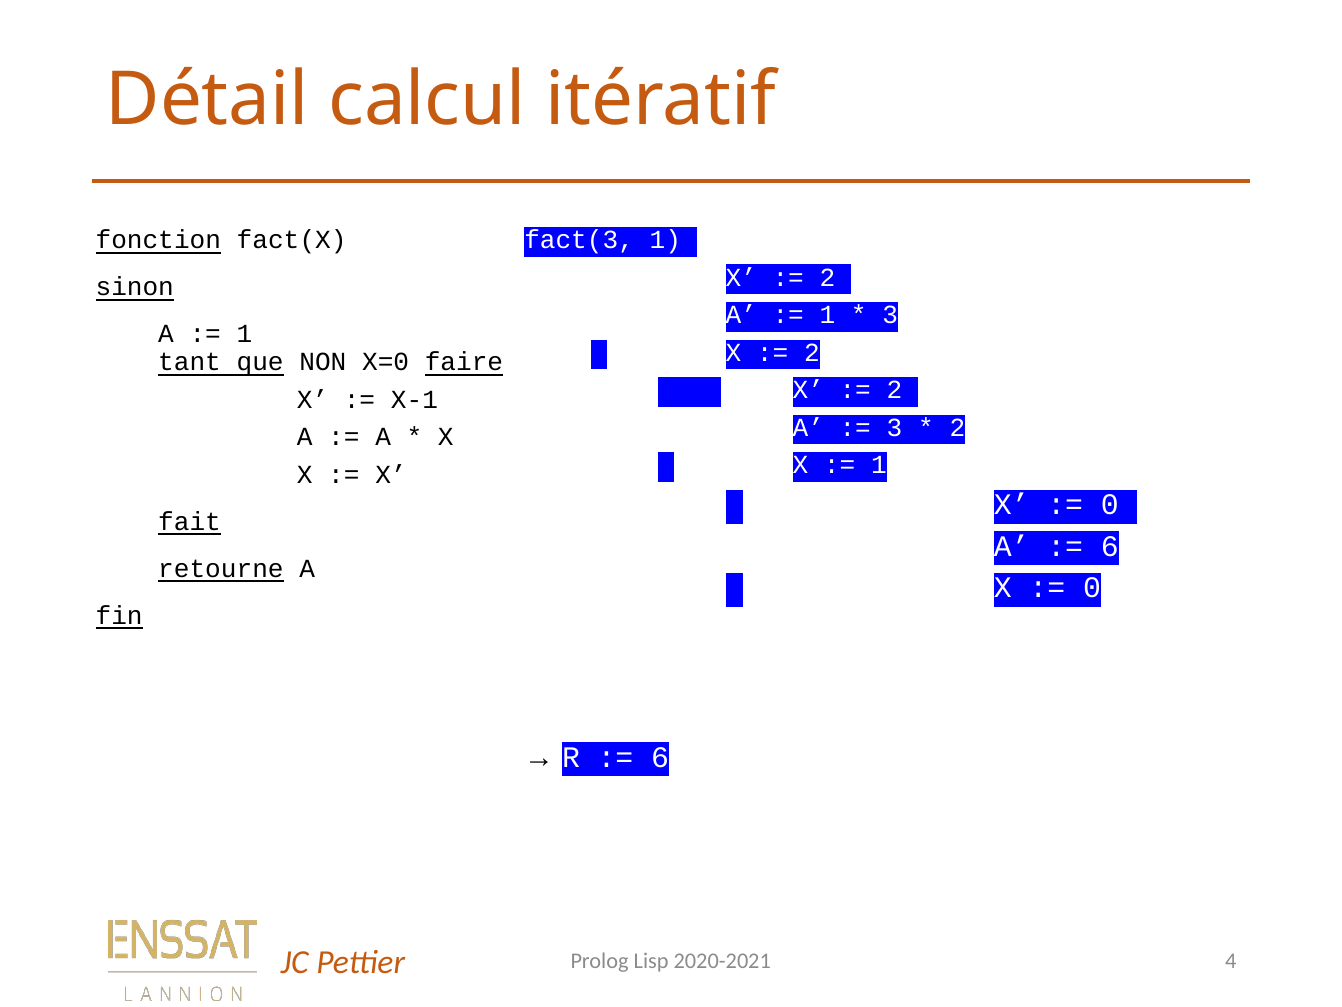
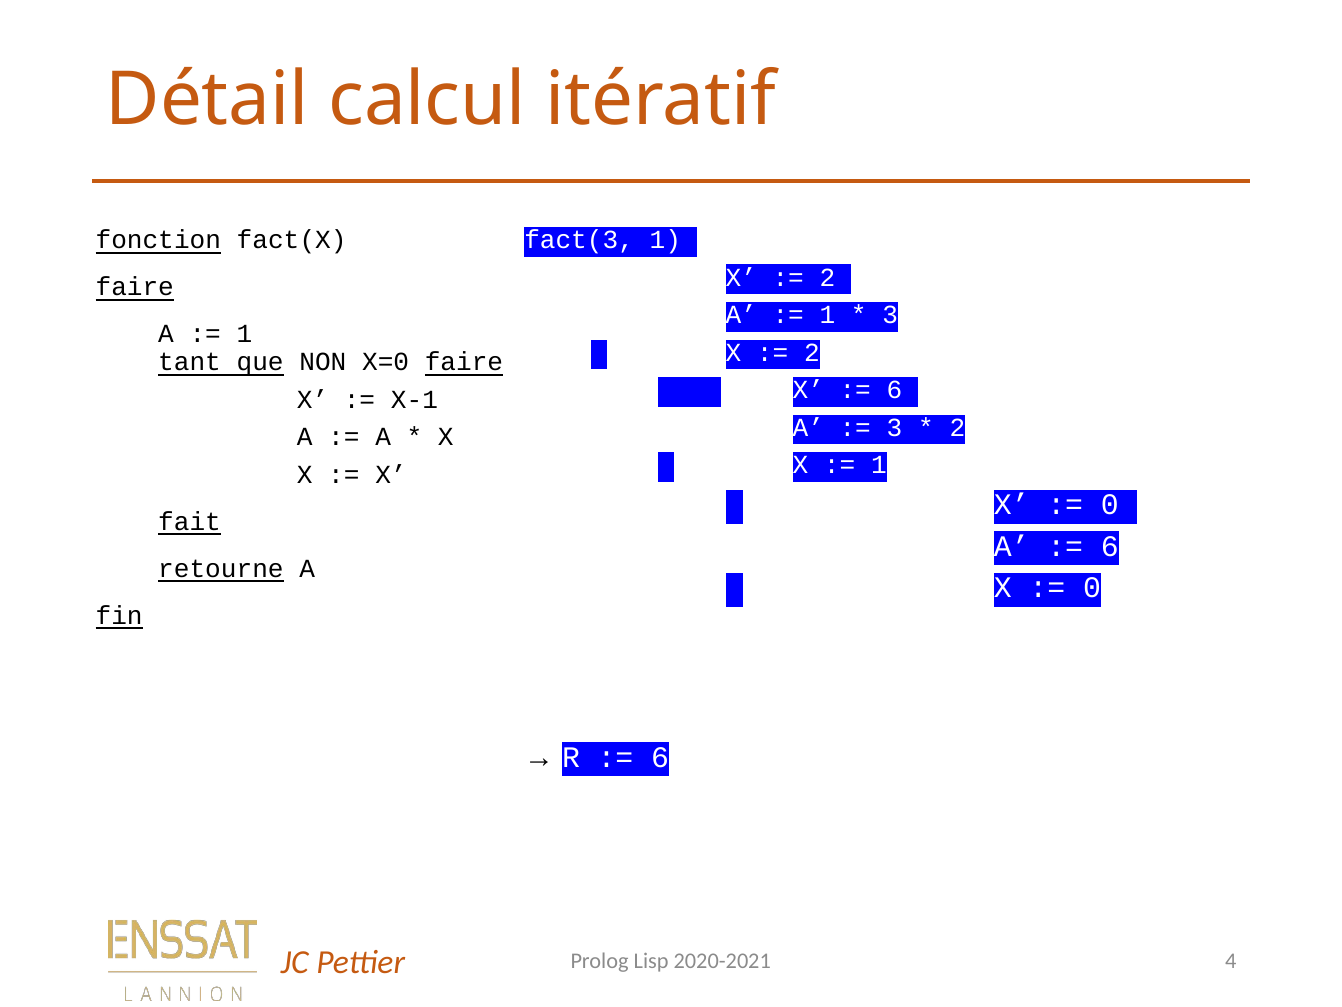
sinon at (135, 287): sinon -> faire
2 at (895, 390): 2 -> 6
